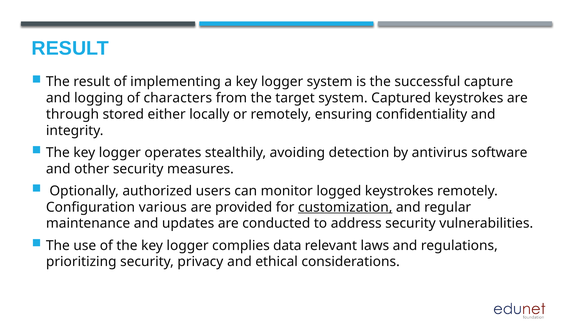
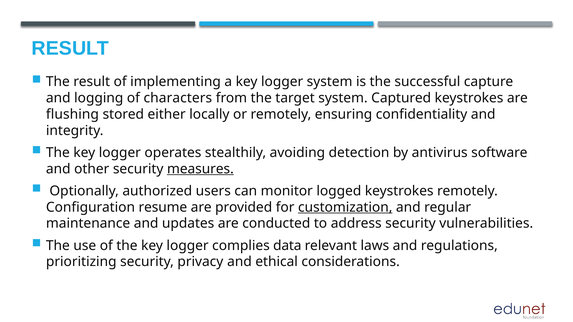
through: through -> flushing
measures underline: none -> present
various: various -> resume
